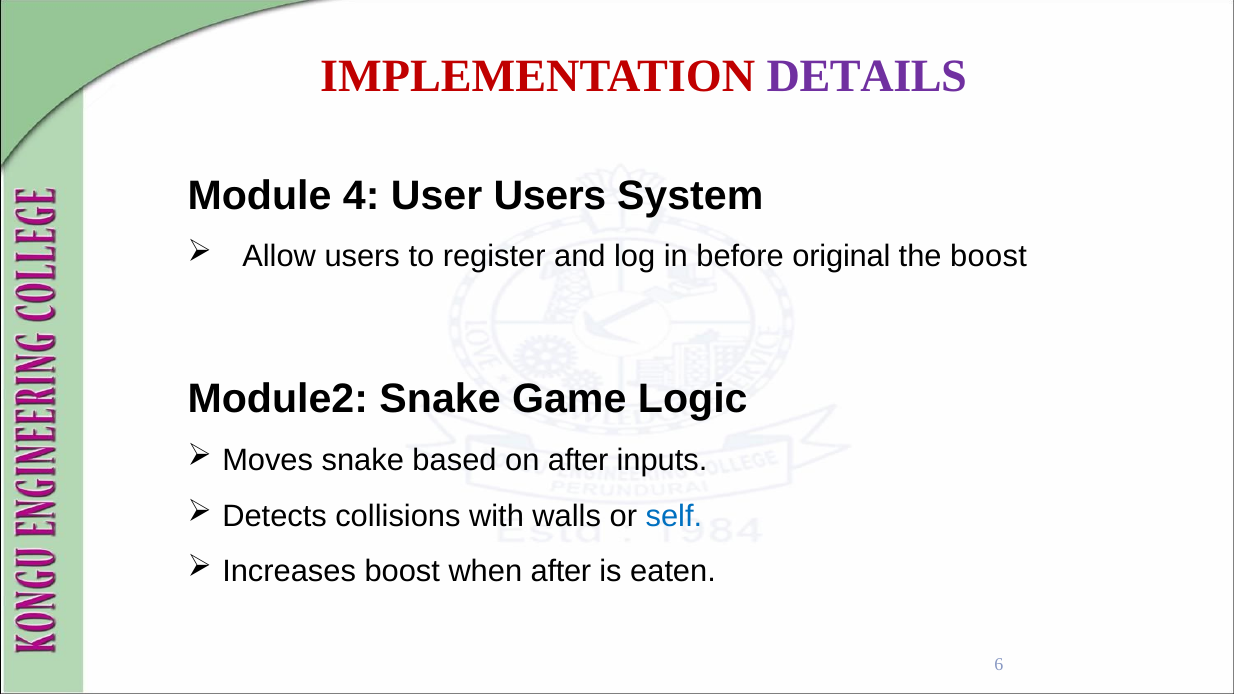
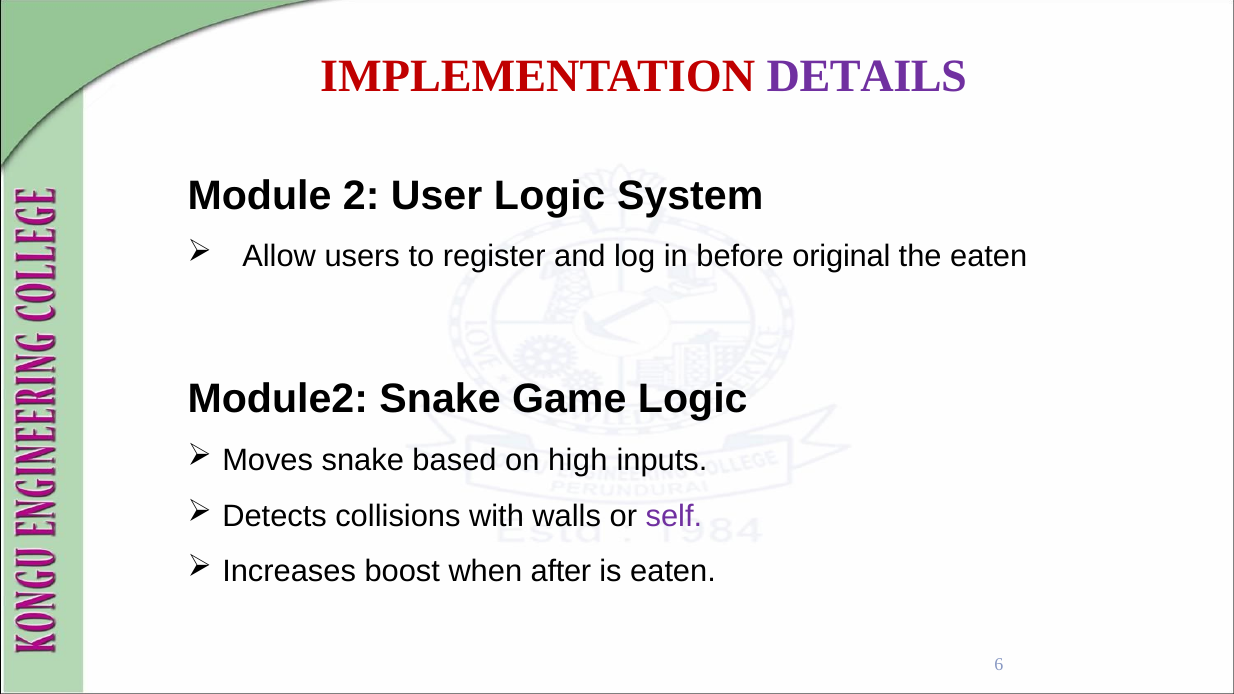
4: 4 -> 2
User Users: Users -> Logic
the boost: boost -> eaten
on after: after -> high
self colour: blue -> purple
